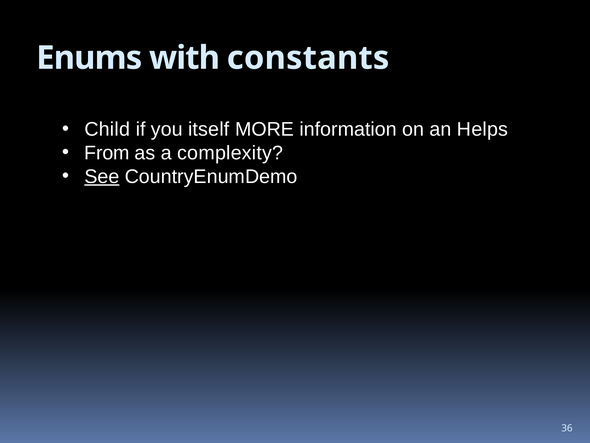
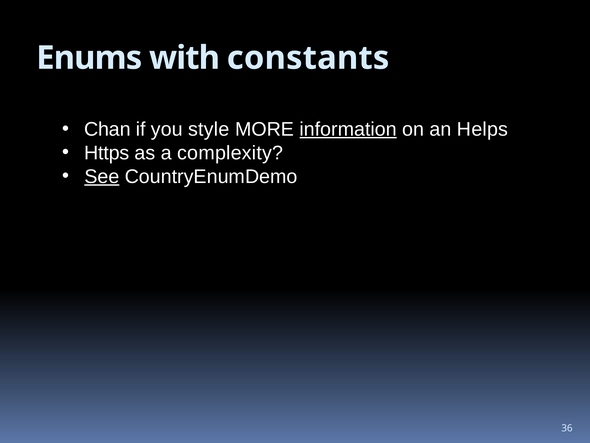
Child: Child -> Chan
itself: itself -> style
information underline: none -> present
From: From -> Https
